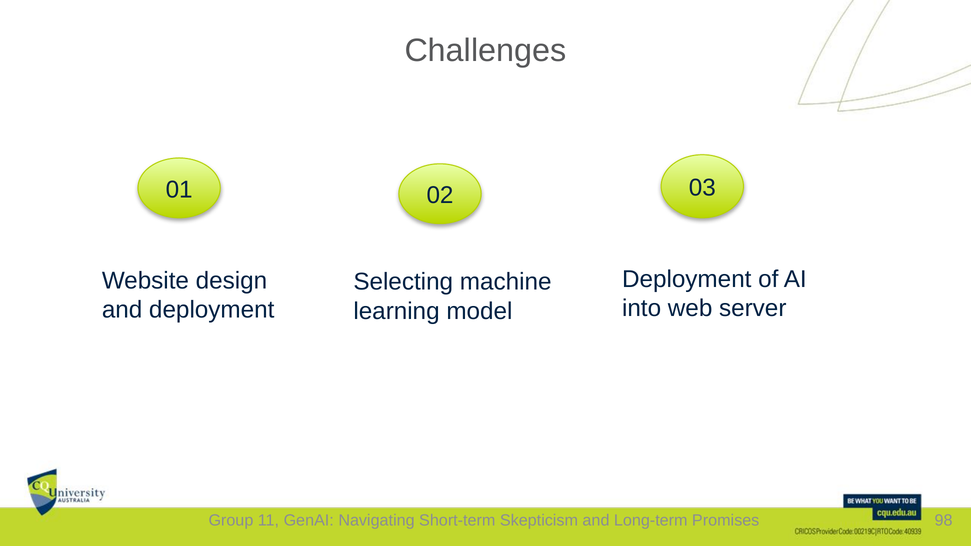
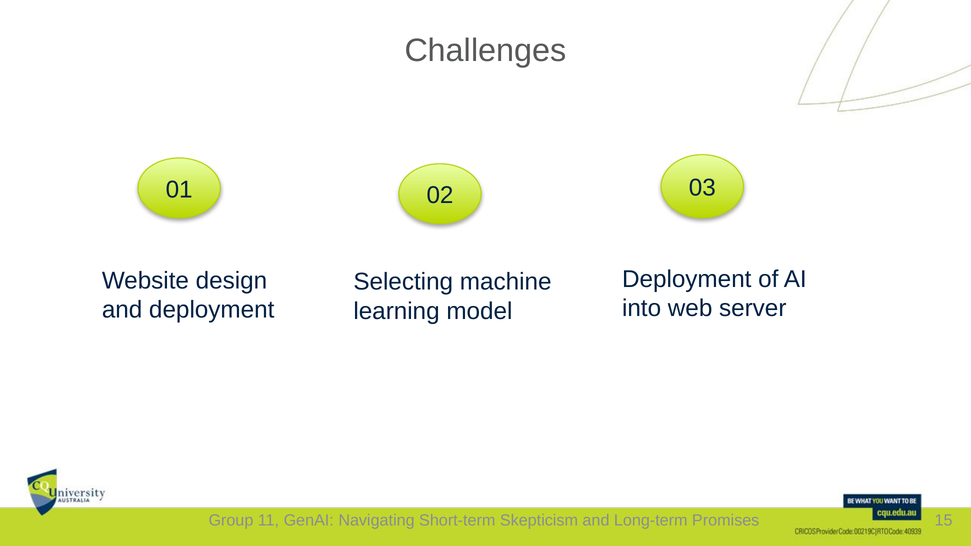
98: 98 -> 15
